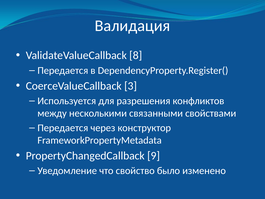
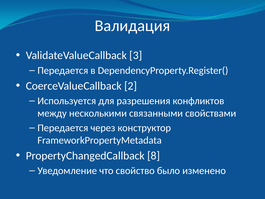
8: 8 -> 3
3: 3 -> 2
9: 9 -> 8
